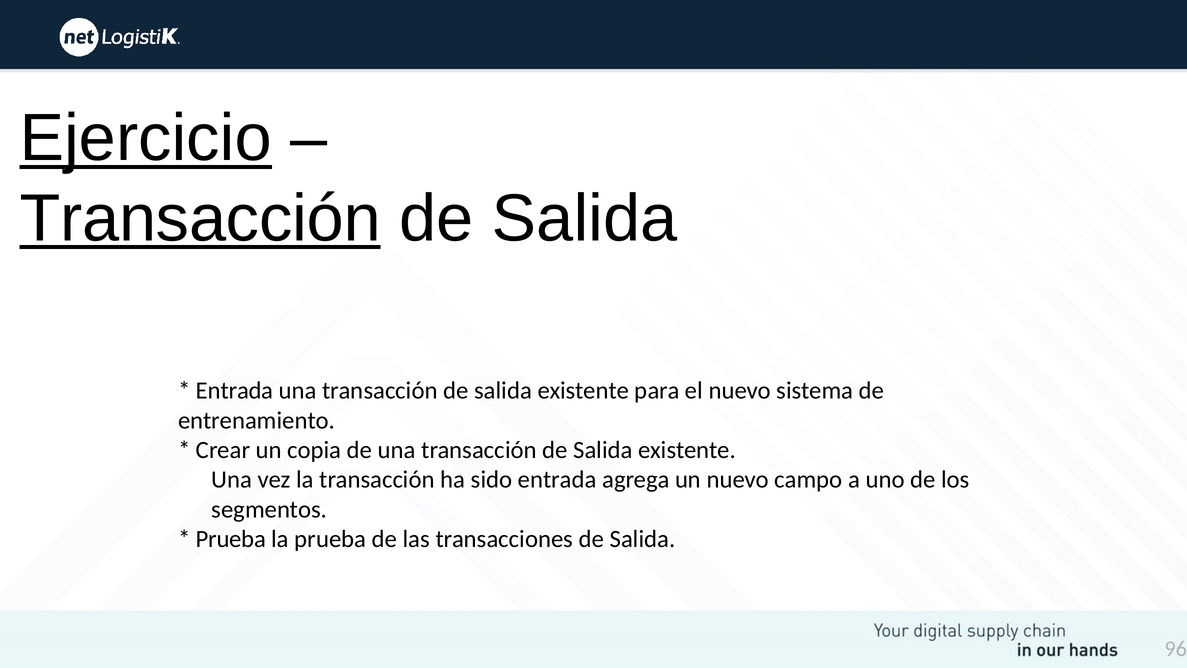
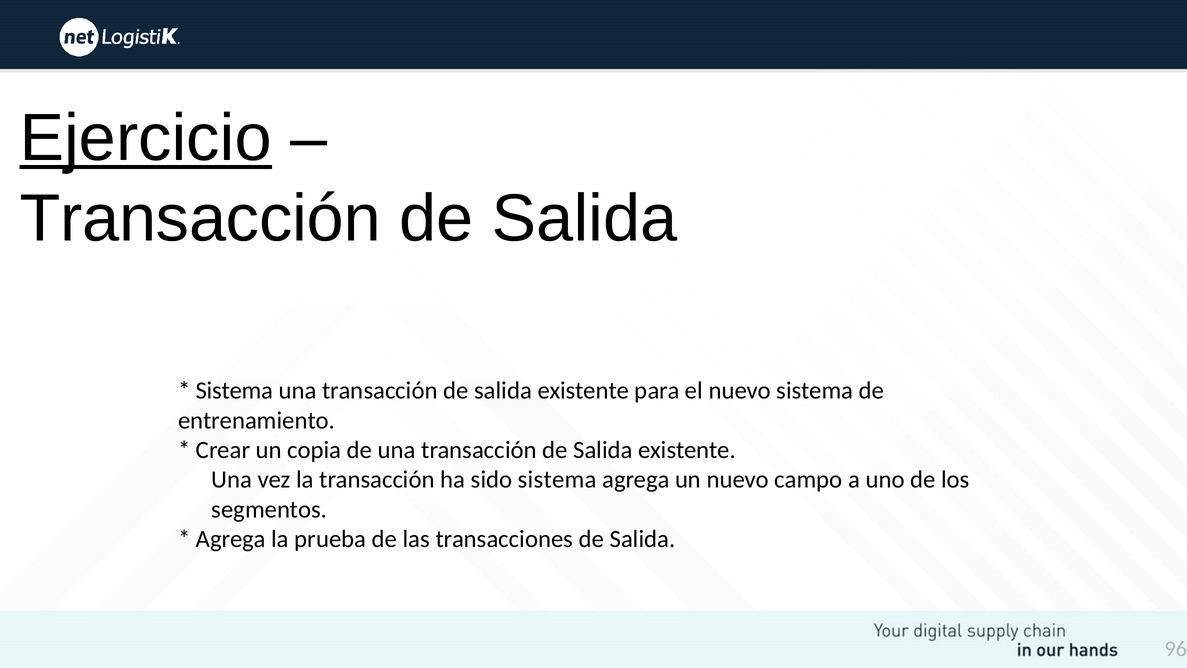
Transacción at (200, 218) underline: present -> none
Entrada at (235, 390): Entrada -> Sistema
sido entrada: entrada -> sistema
Prueba at (231, 539): Prueba -> Agrega
